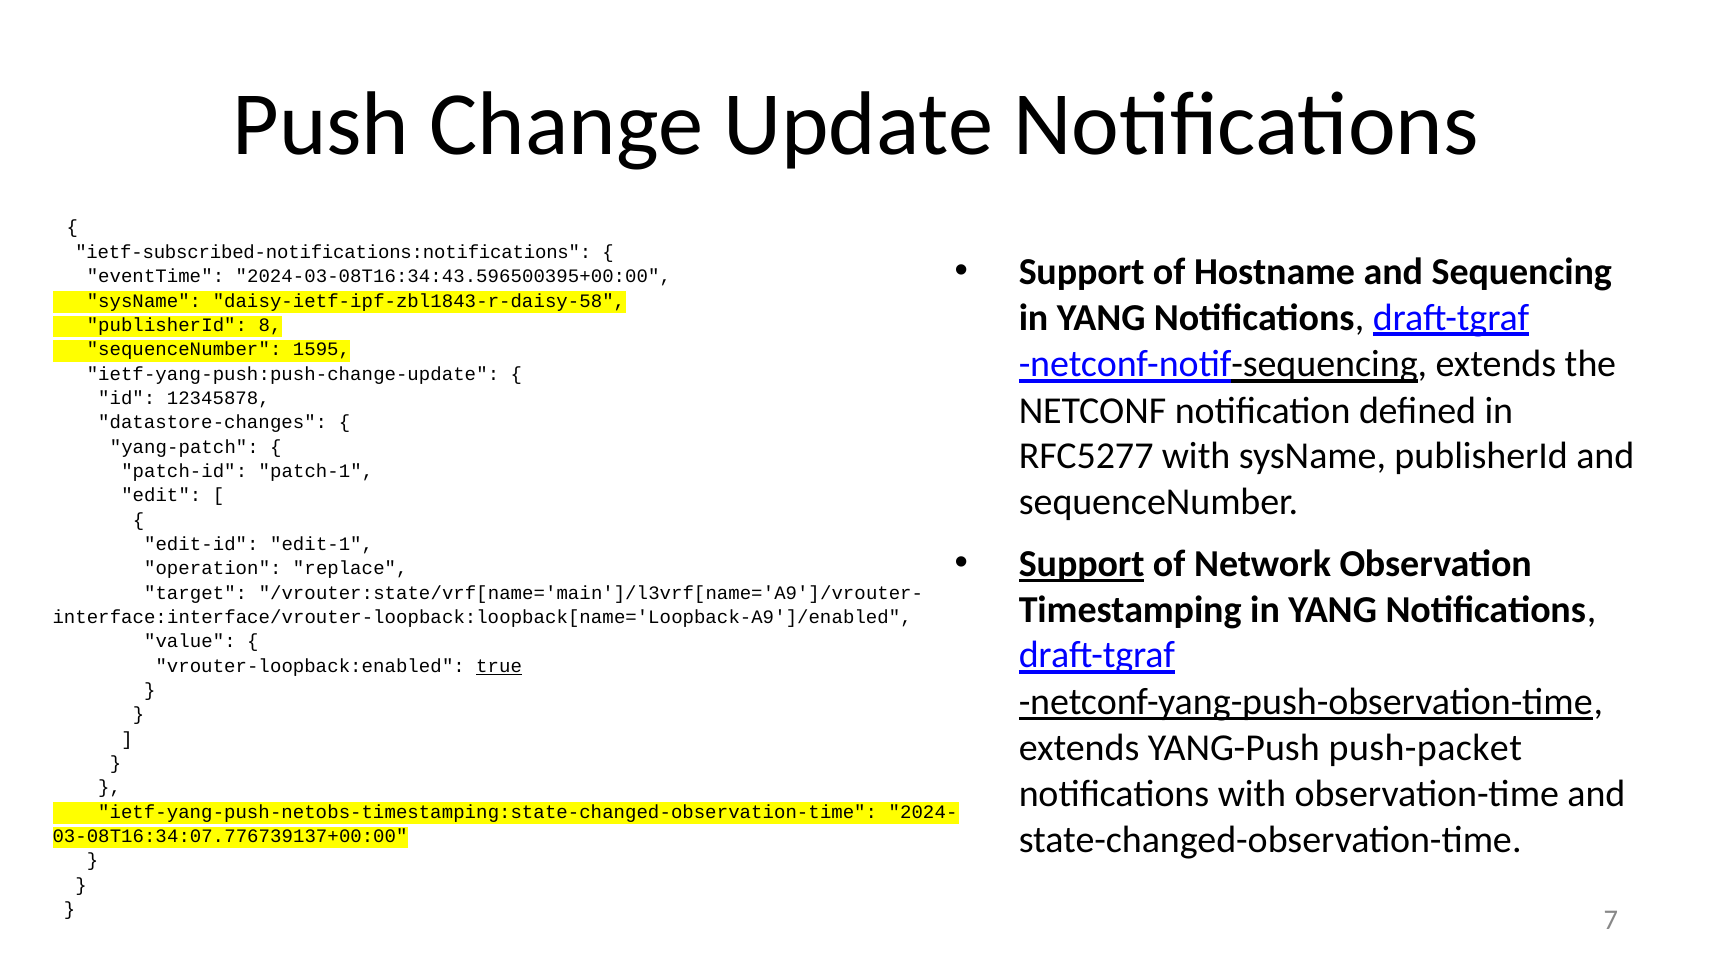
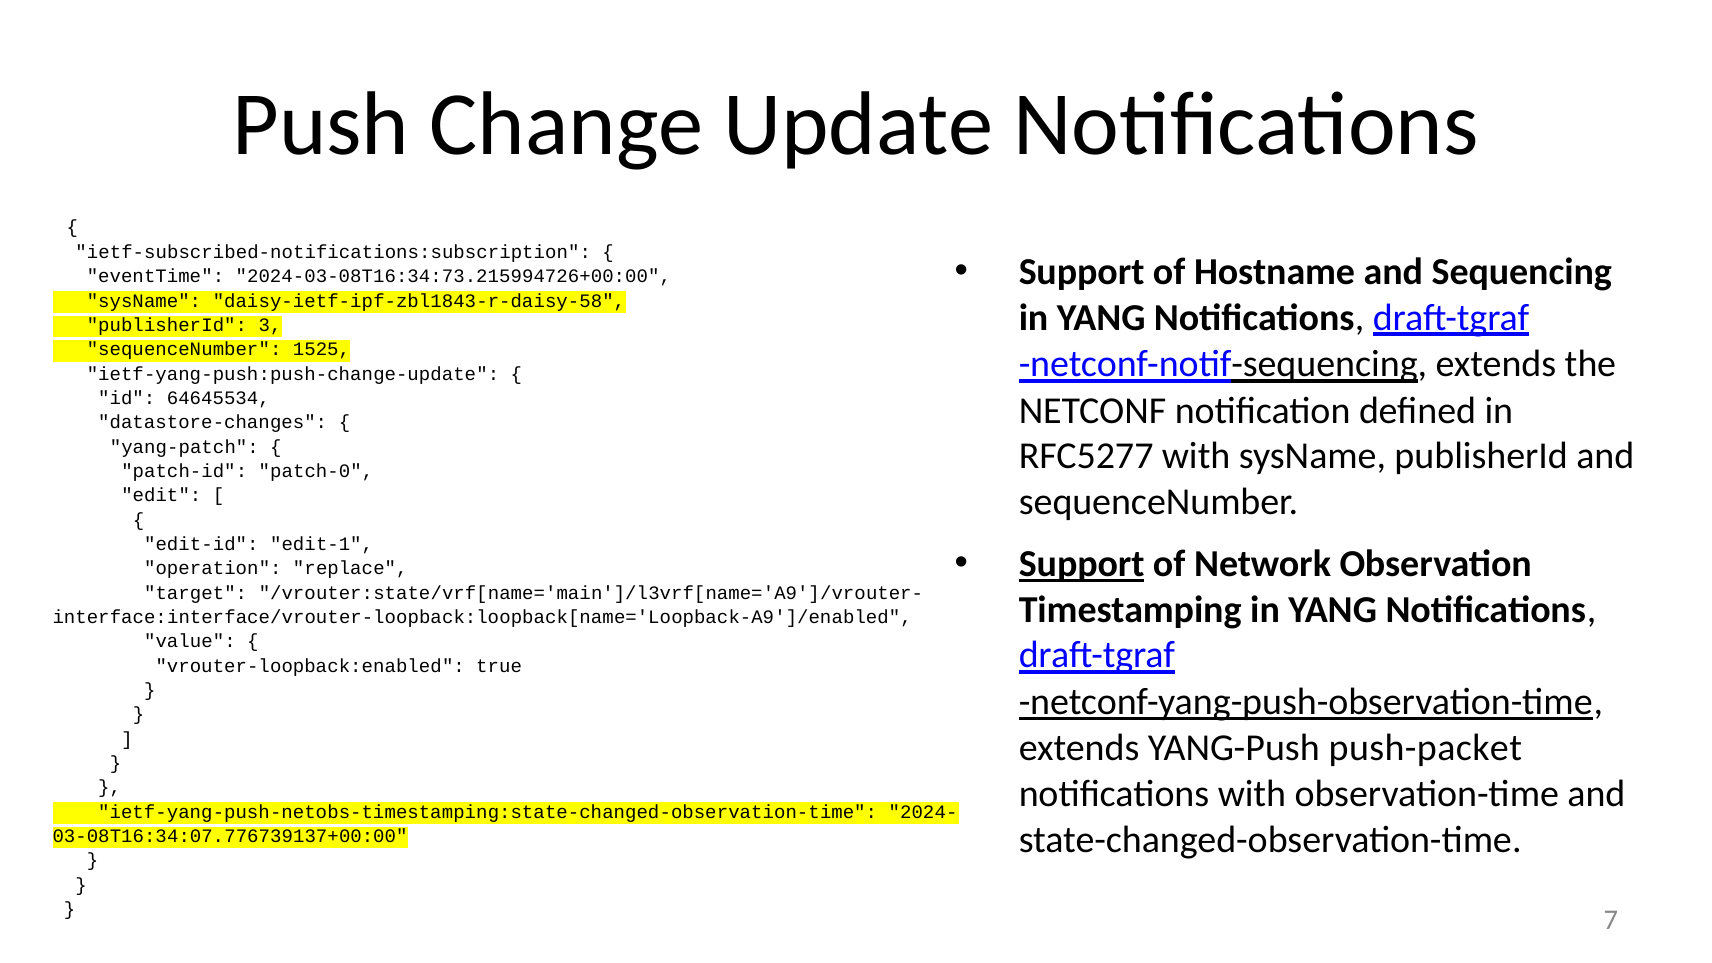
ietf-subscribed-notifications:notifications: ietf-subscribed-notifications:notifications -> ietf-subscribed-notifications:subscription
2024-03-08T16:34:43.596500395+00:00: 2024-03-08T16:34:43.596500395+00:00 -> 2024-03-08T16:34:73.215994726+00:00
8: 8 -> 3
1595: 1595 -> 1525
12345878: 12345878 -> 64645534
patch-1: patch-1 -> patch-0
true underline: present -> none
